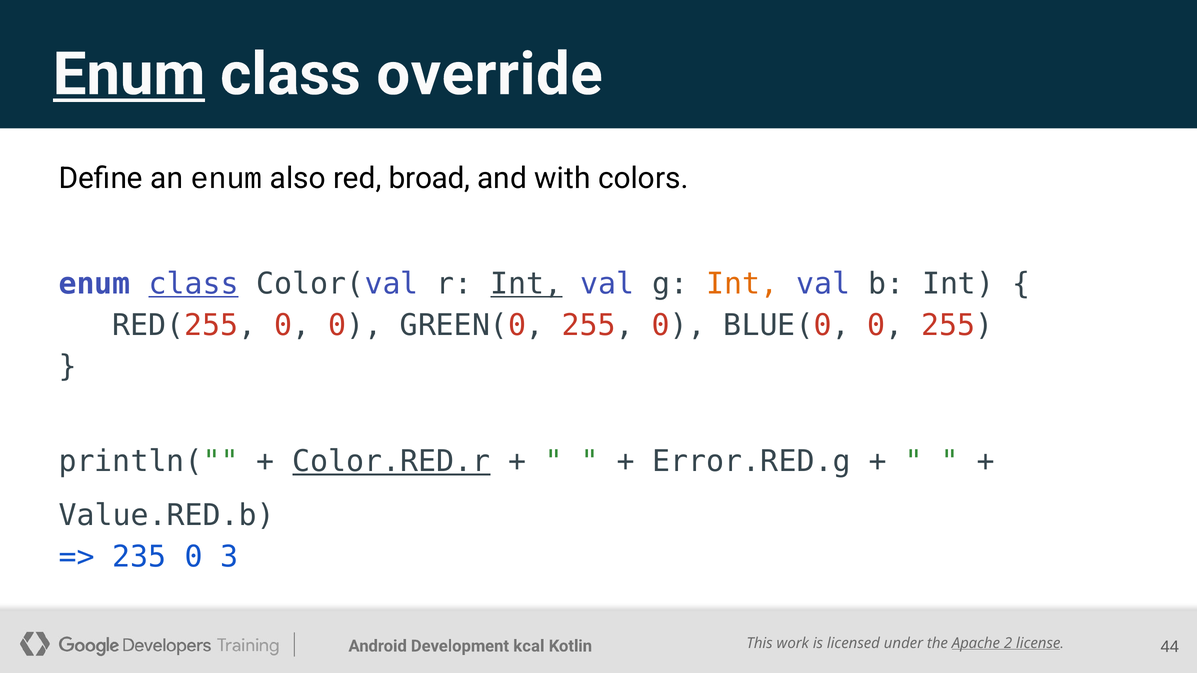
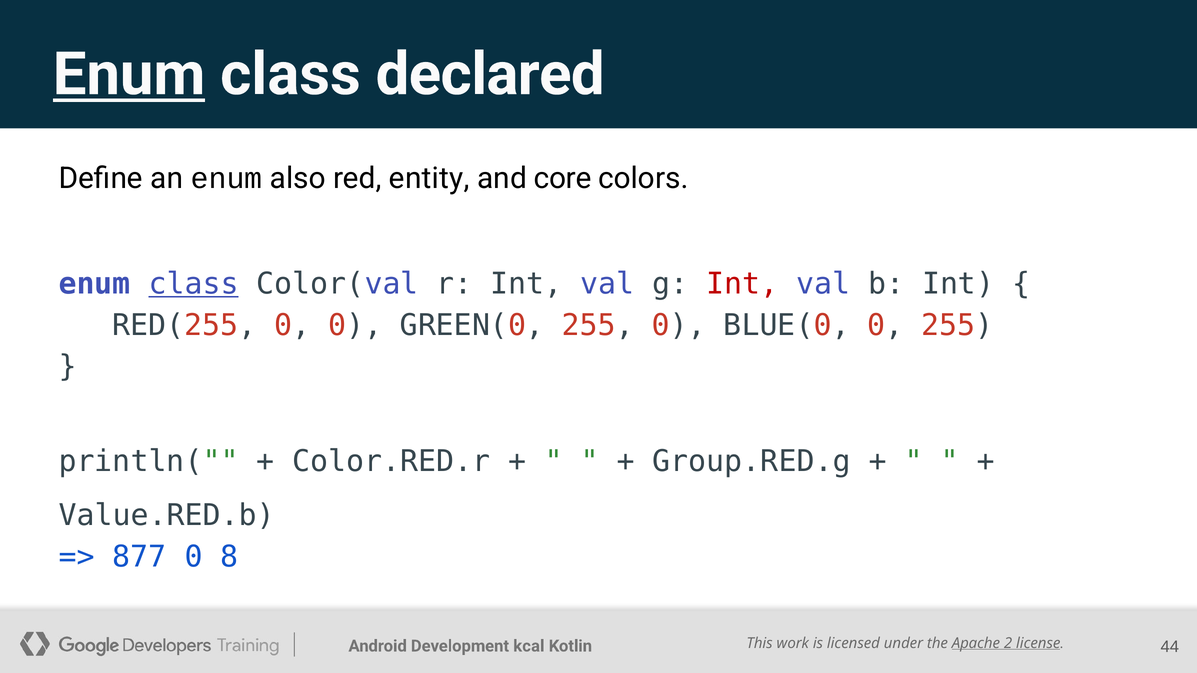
override: override -> declared
broad: broad -> entity
with: with -> core
Int at (526, 284) underline: present -> none
Int at (742, 284) colour: orange -> red
Color.RED.r underline: present -> none
Error.RED.g: Error.RED.g -> Group.RED.g
235: 235 -> 877
3: 3 -> 8
